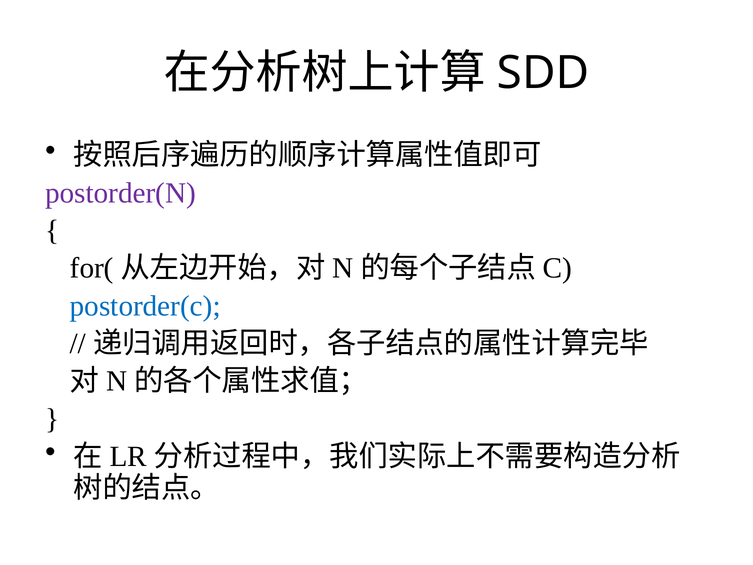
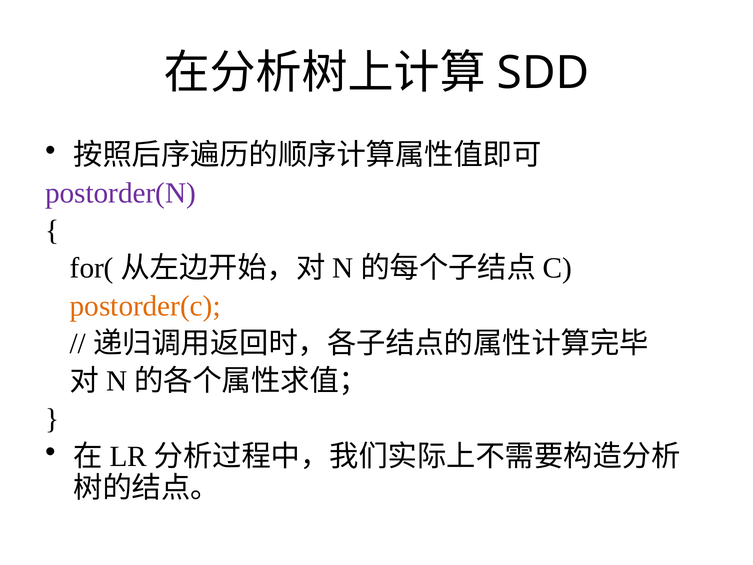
postorder(c colour: blue -> orange
